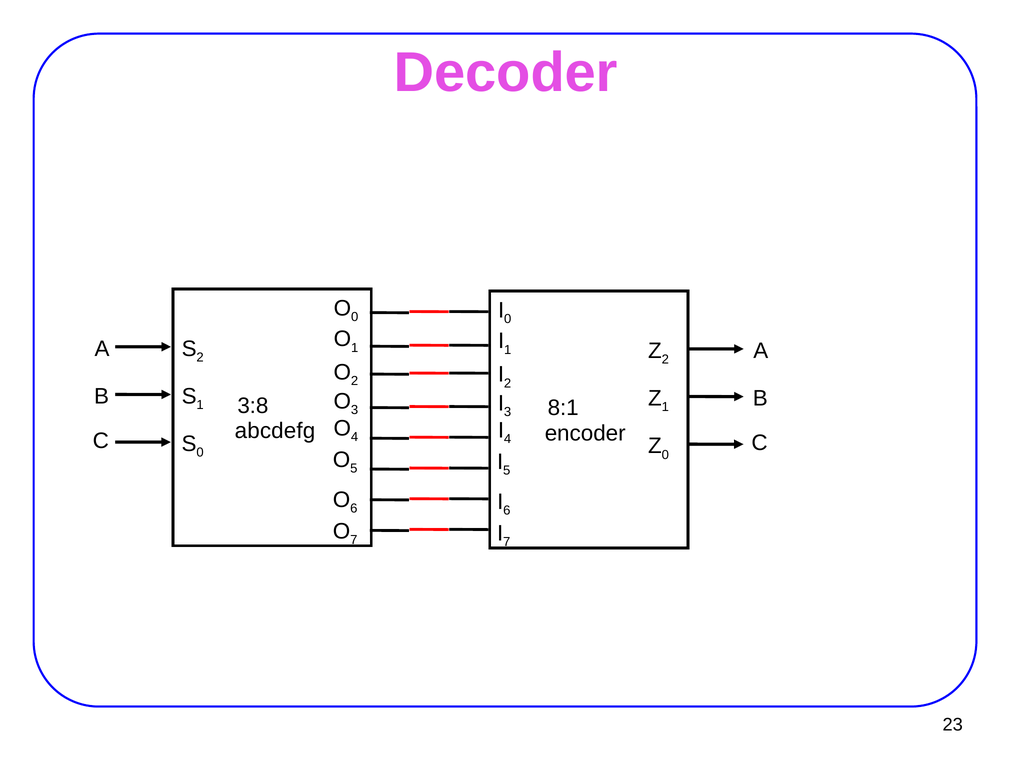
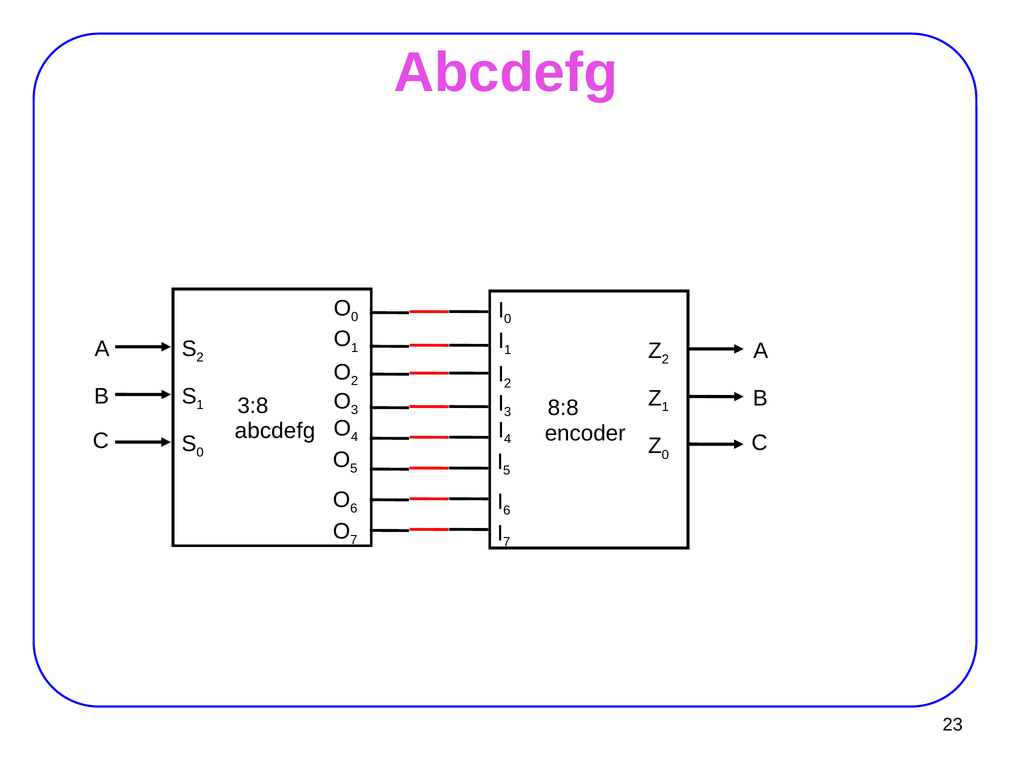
Decoder at (506, 73): Decoder -> Abcdefg
8:1: 8:1 -> 8:8
